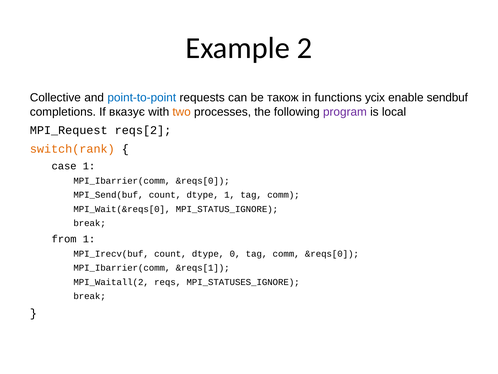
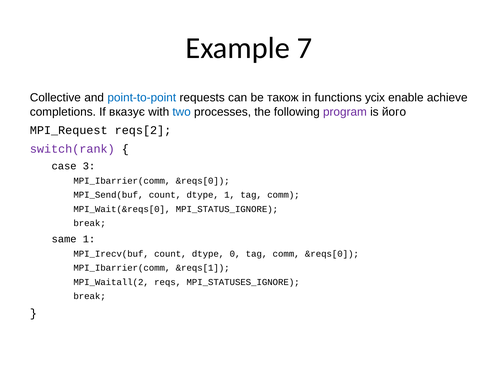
2: 2 -> 7
sendbuf: sendbuf -> achieve
two colour: orange -> blue
local: local -> його
switch(rank colour: orange -> purple
case 1: 1 -> 3
from: from -> same
